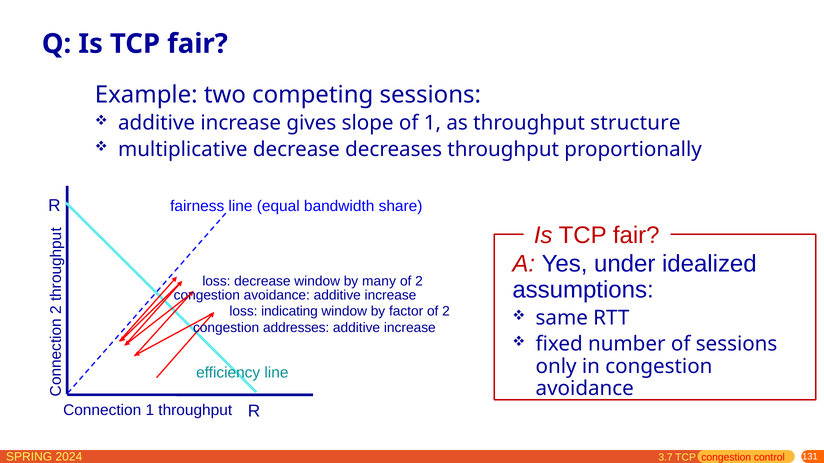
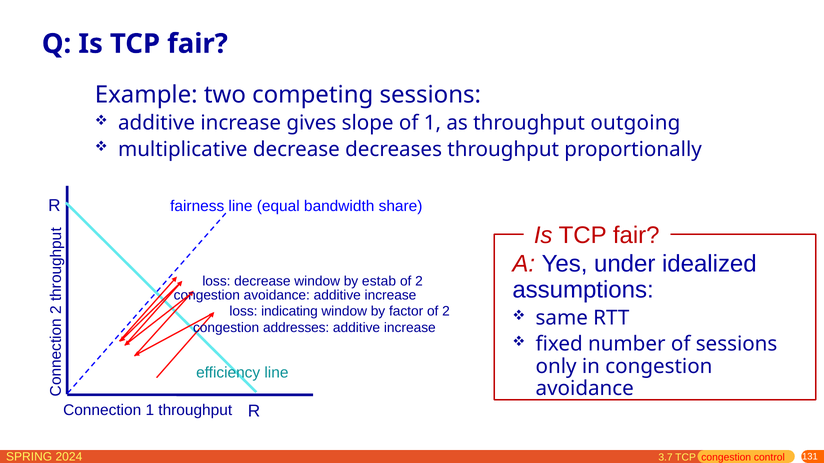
structure: structure -> outgoing
many: many -> estab
